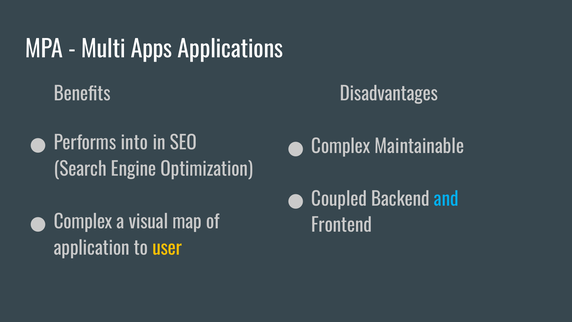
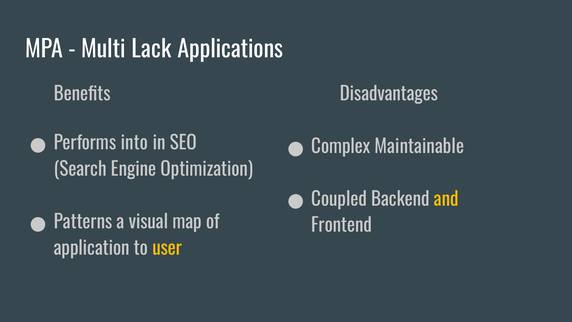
Apps: Apps -> Lack
and colour: light blue -> yellow
Complex at (83, 222): Complex -> Patterns
